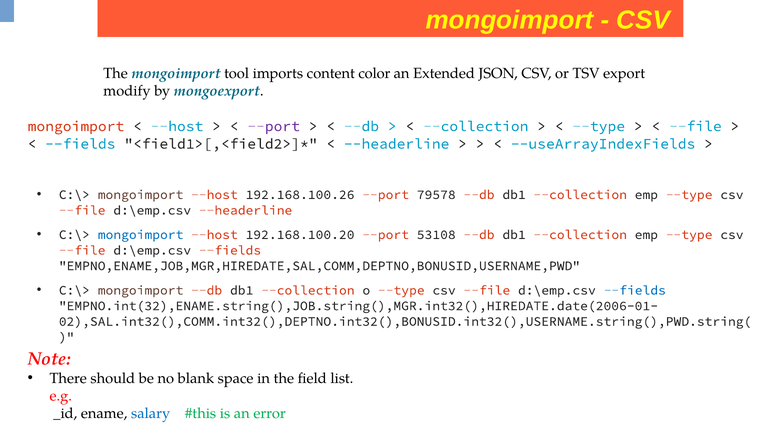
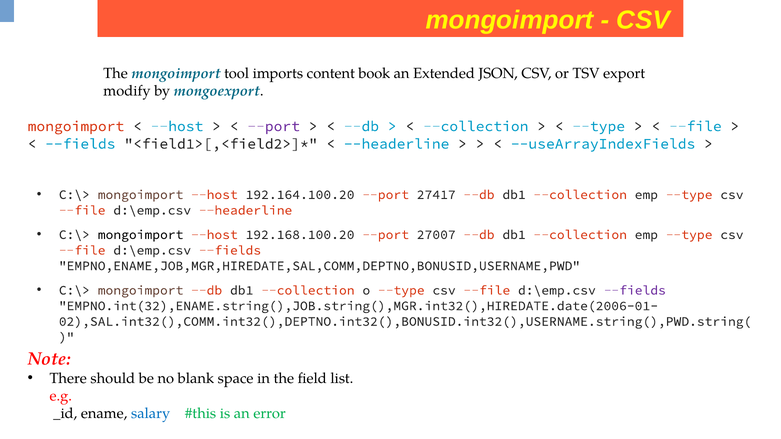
color: color -> book
192.168.100.26: 192.168.100.26 -> 192.164.100.20
79578: 79578 -> 27417
mongoimport at (141, 235) colour: blue -> black
53108: 53108 -> 27007
--fields at (635, 290) colour: blue -> purple
